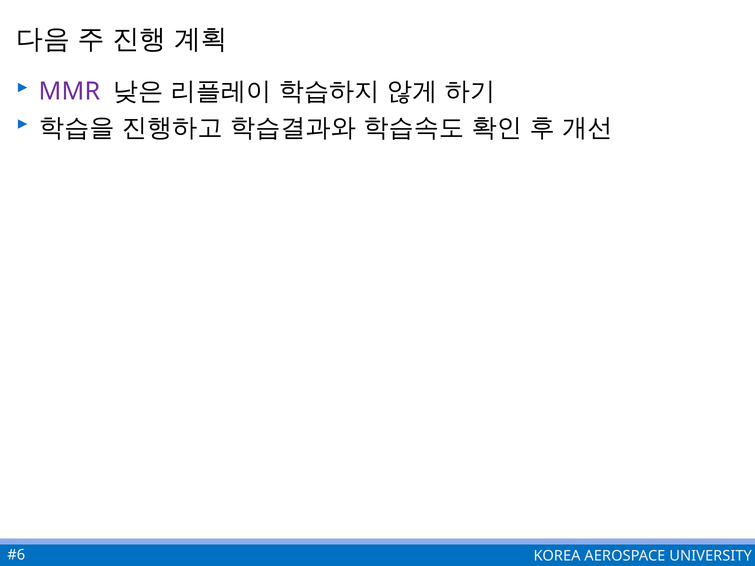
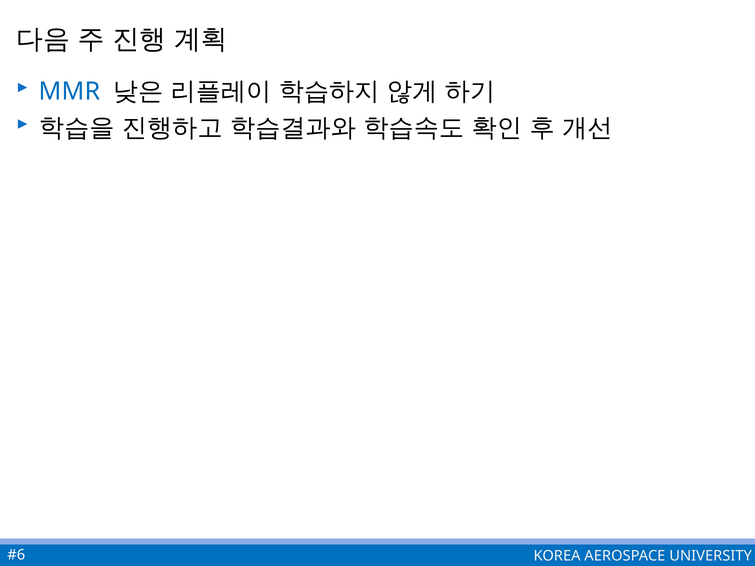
MMR colour: purple -> blue
